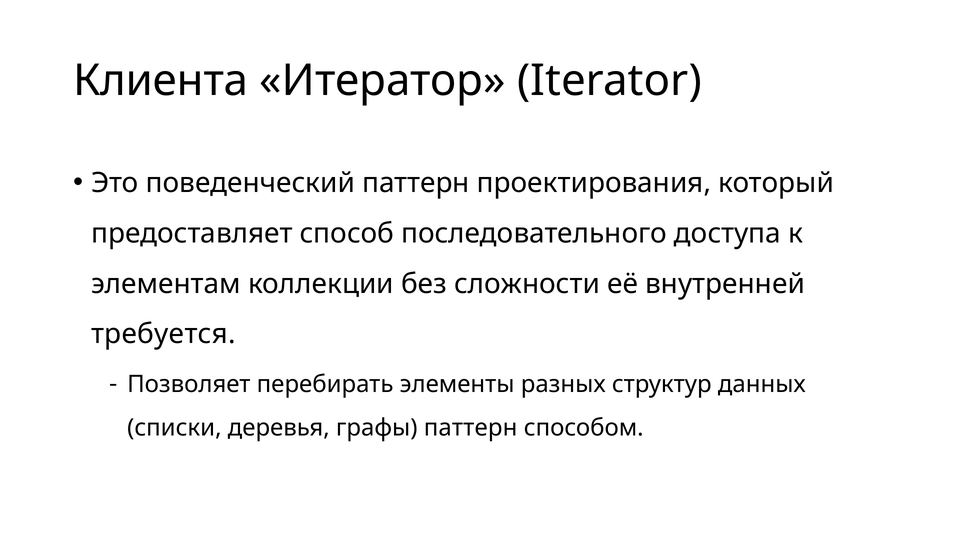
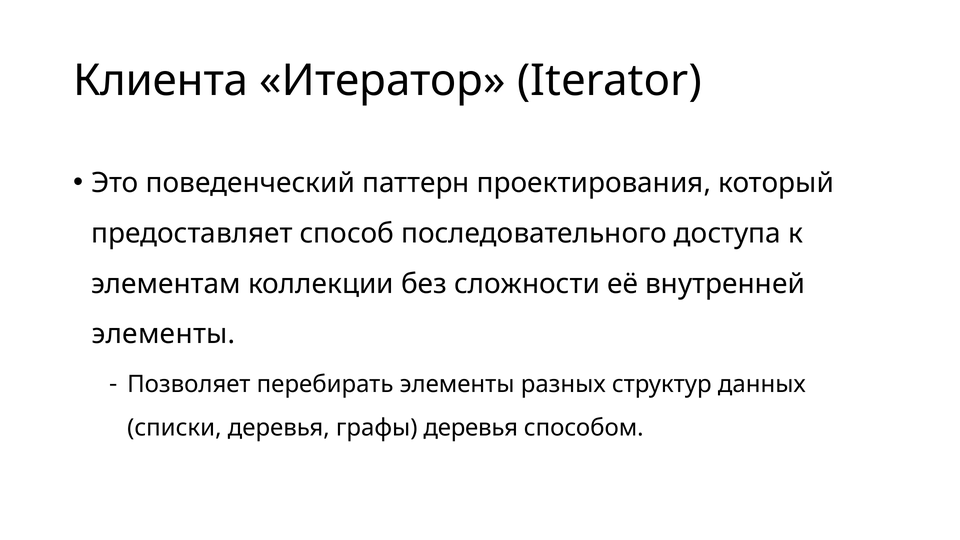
требуется at (163, 334): требуется -> элементы
графы паттерн: паттерн -> деревья
